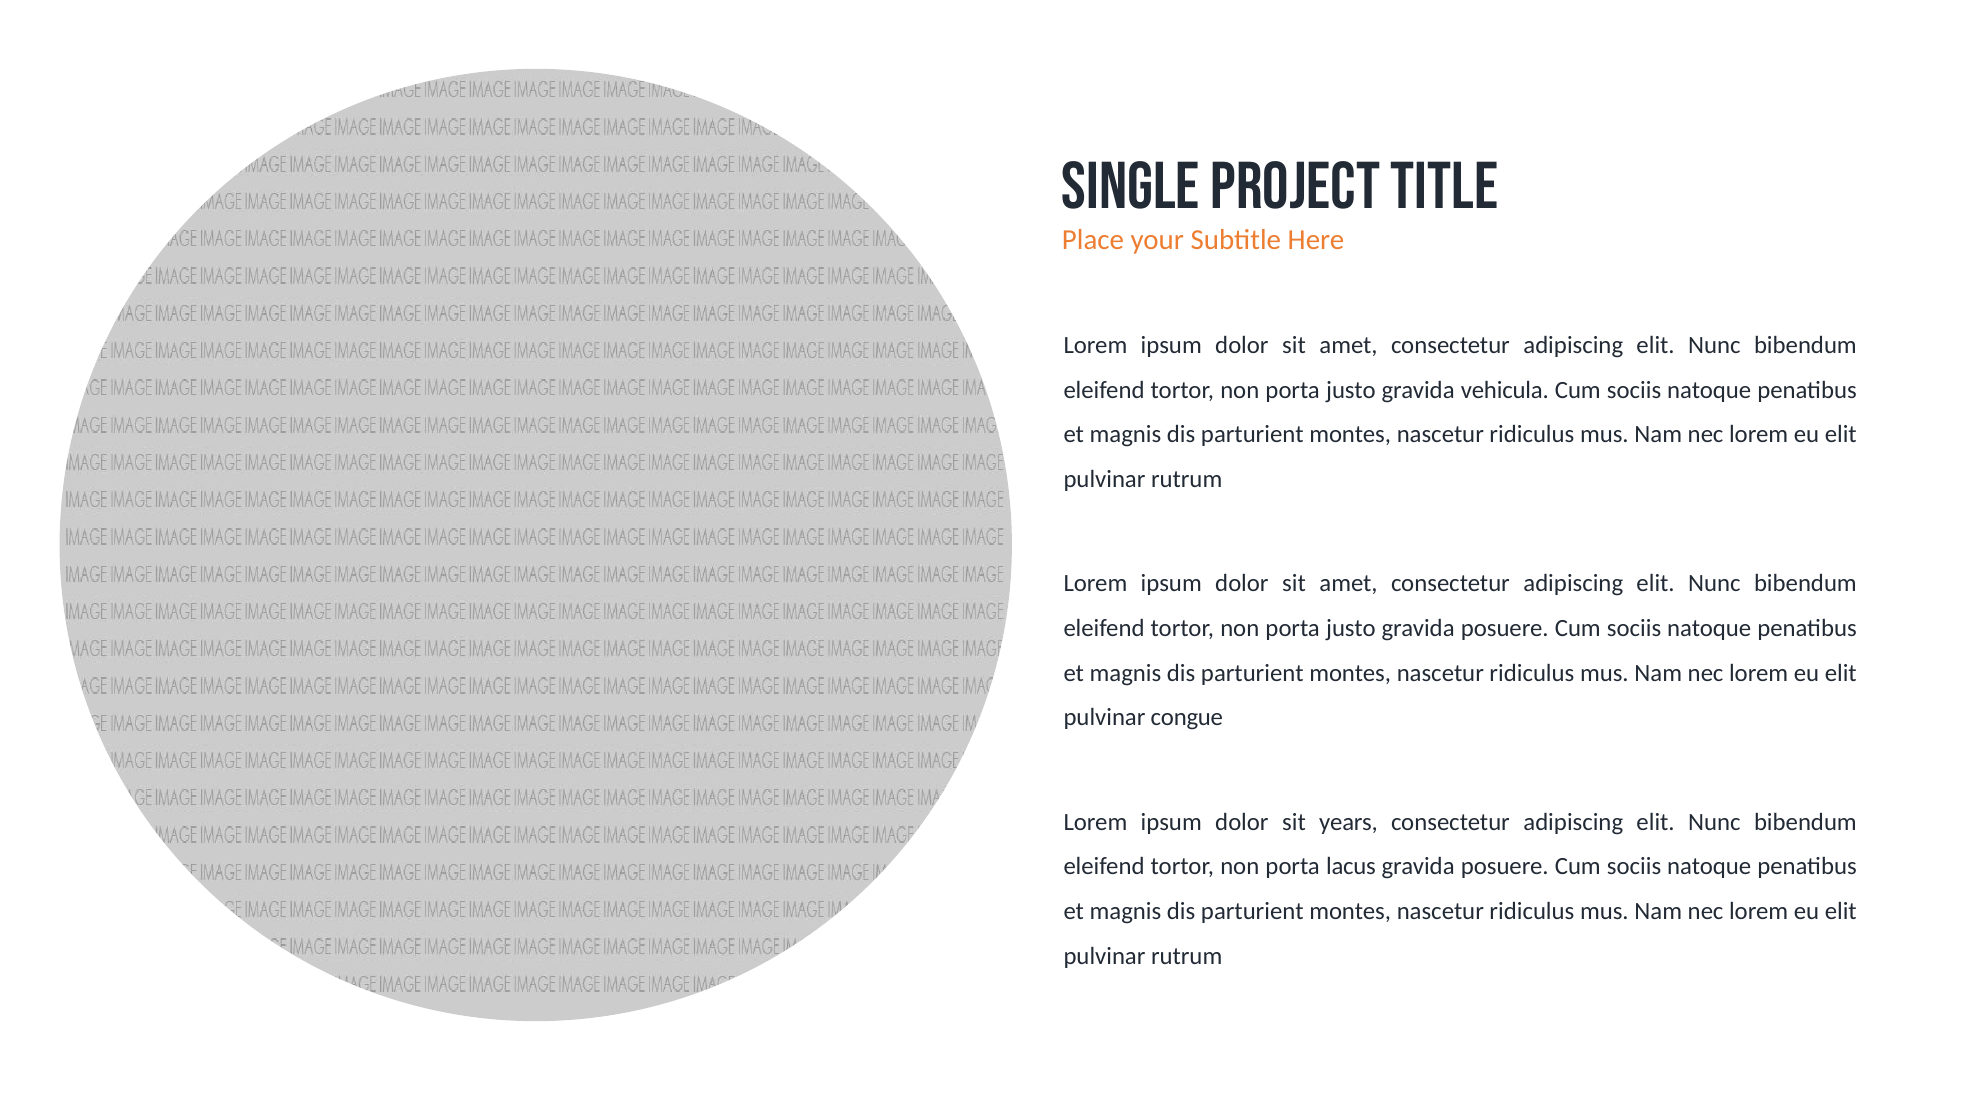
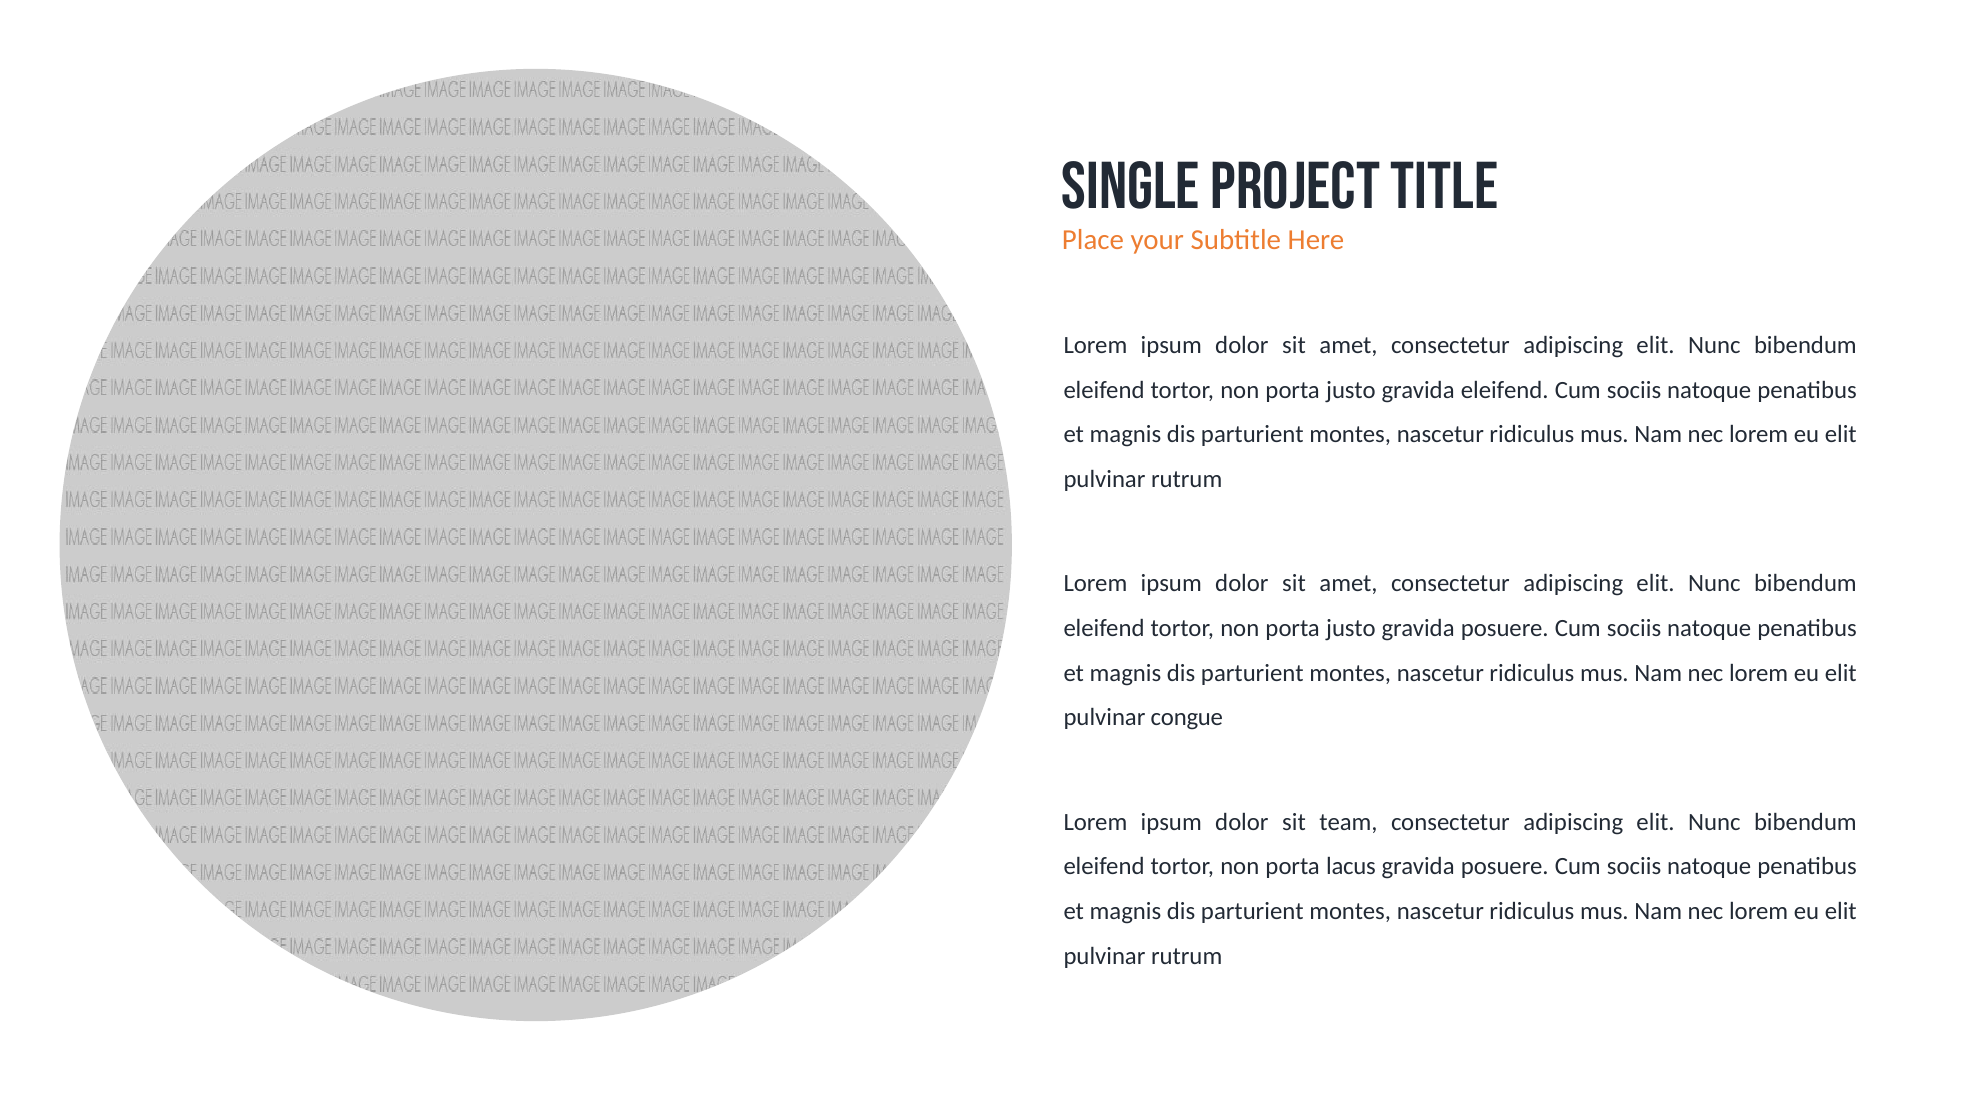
gravida vehicula: vehicula -> eleifend
years: years -> team
